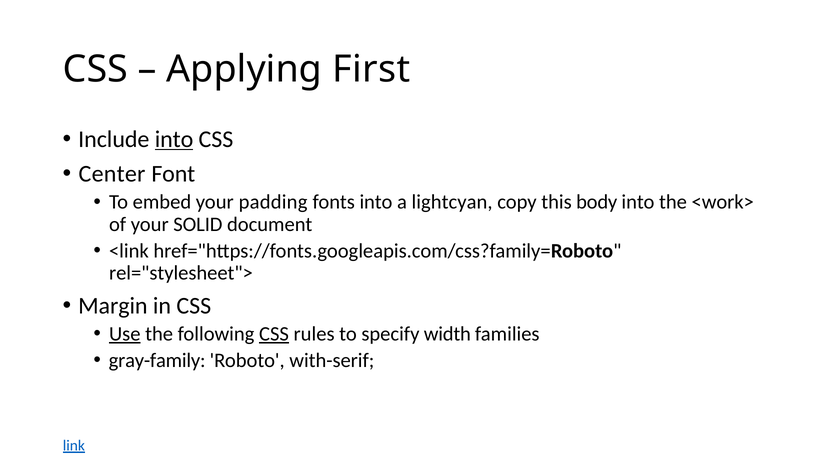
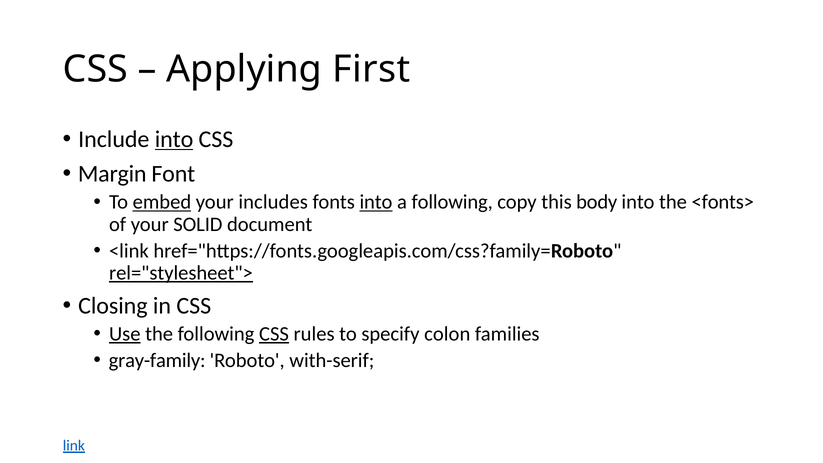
Center: Center -> Margin
embed underline: none -> present
padding: padding -> includes
into at (376, 202) underline: none -> present
a lightcyan: lightcyan -> following
<work>: <work> -> <fonts>
rel="stylesheet"> underline: none -> present
Margin: Margin -> Closing
width: width -> colon
